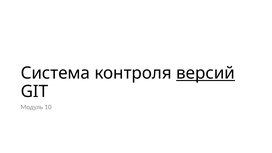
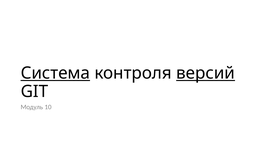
Система underline: none -> present
